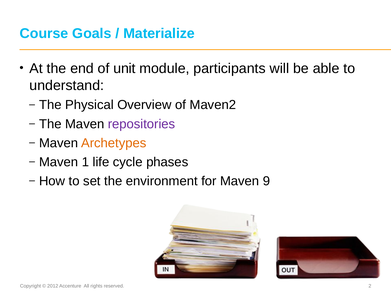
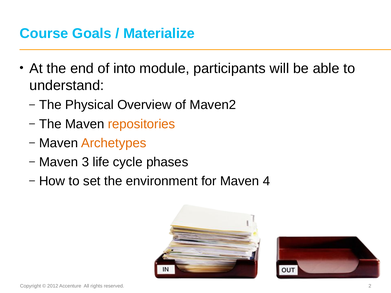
unit: unit -> into
repositories colour: purple -> orange
1: 1 -> 3
9: 9 -> 4
